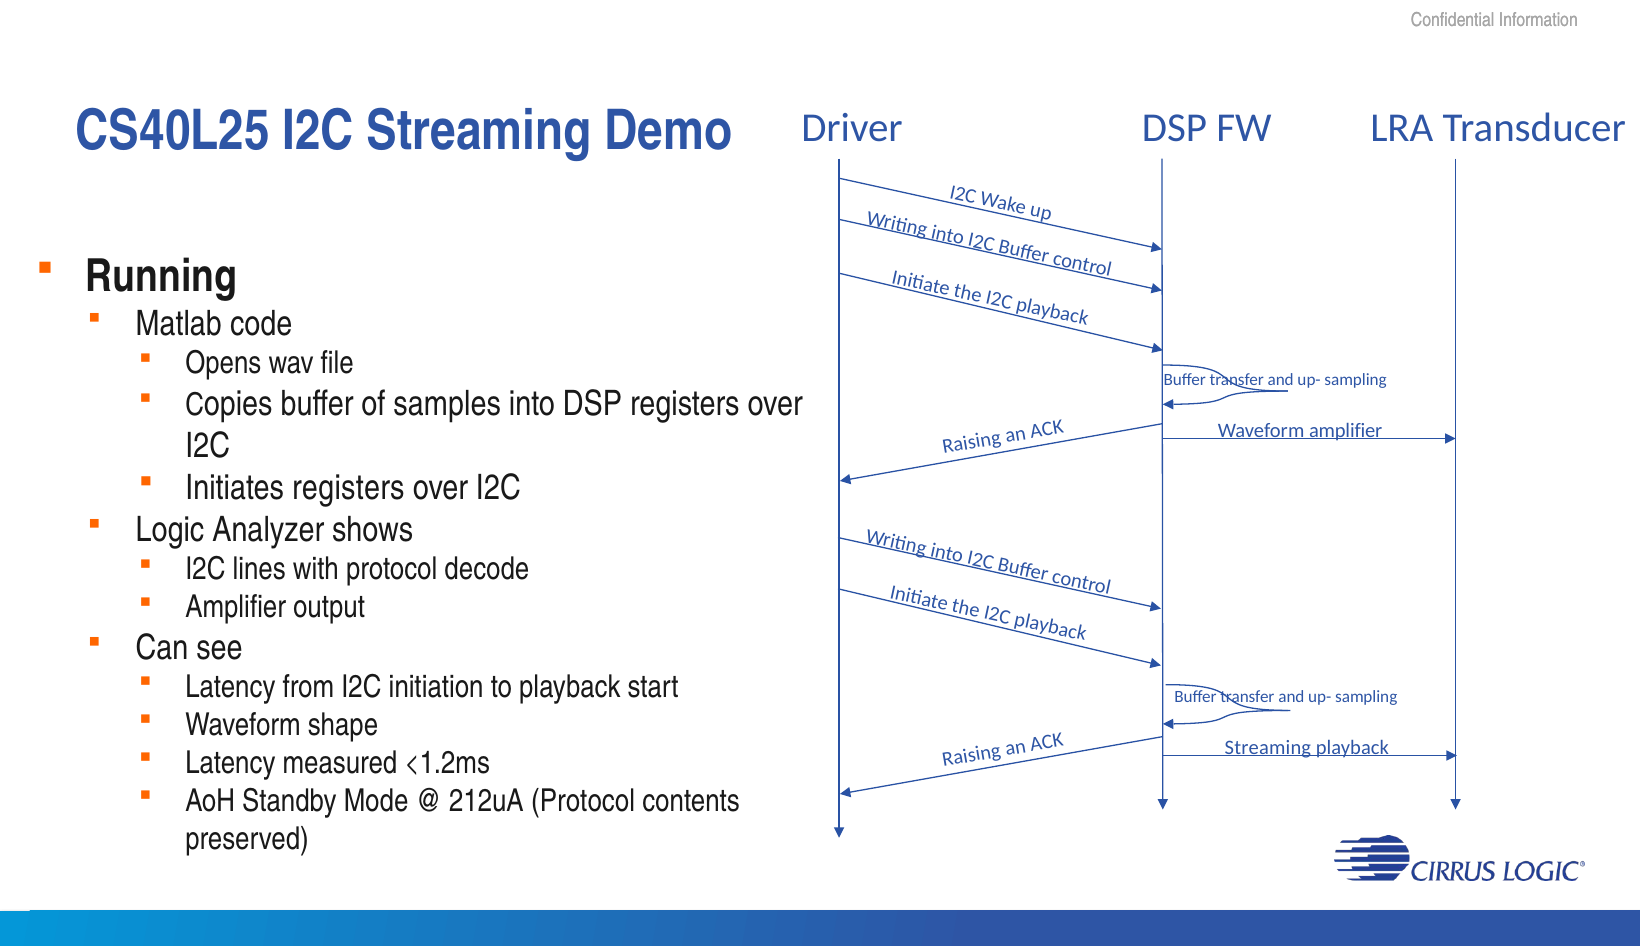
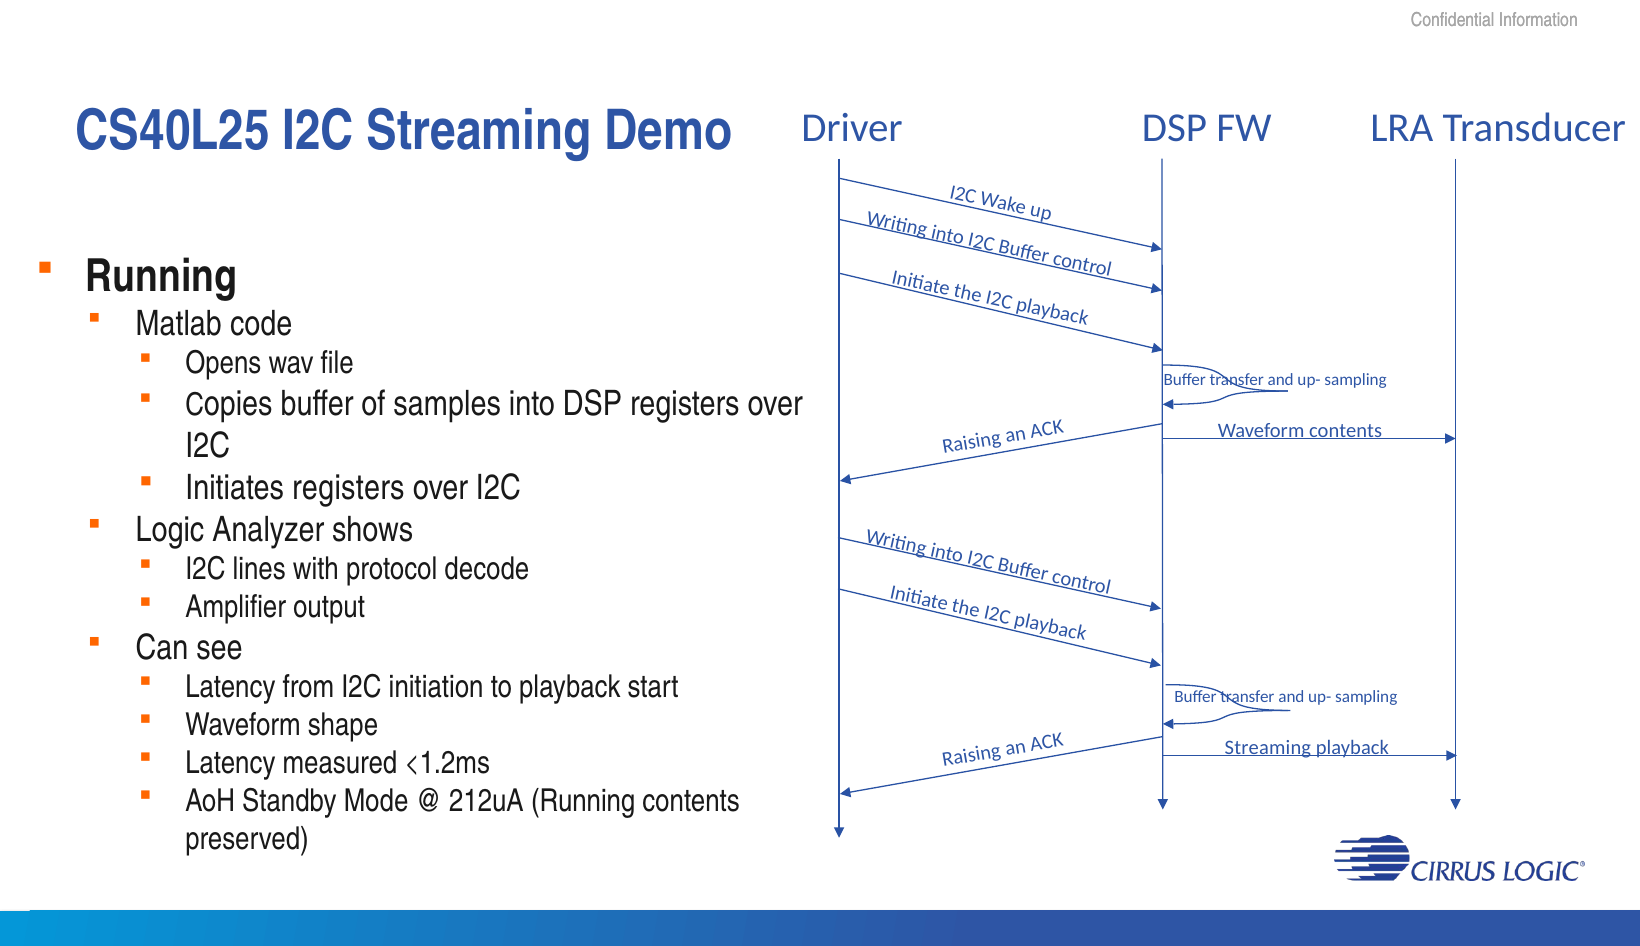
Waveform amplifier: amplifier -> contents
212uA Protocol: Protocol -> Running
